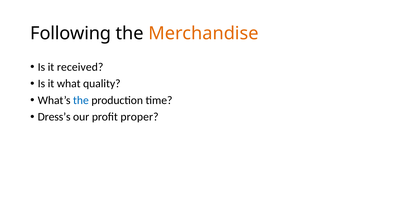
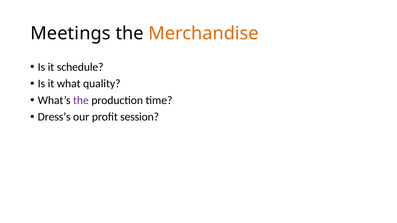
Following: Following -> Meetings
received: received -> schedule
the at (81, 100) colour: blue -> purple
proper: proper -> session
